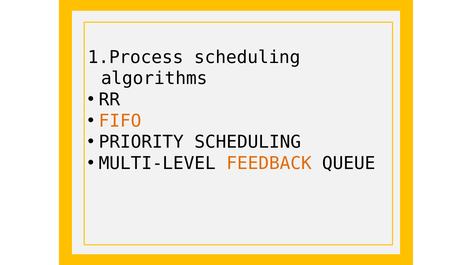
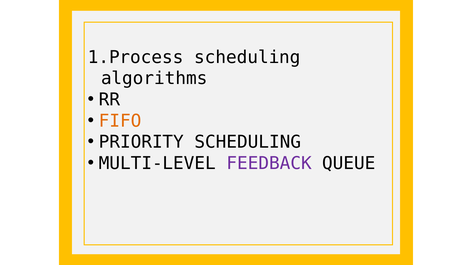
FEEDBACK colour: orange -> purple
